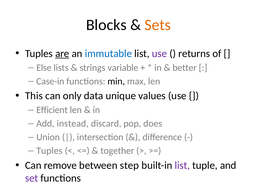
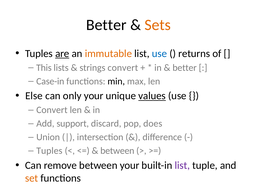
Blocks at (106, 25): Blocks -> Better
immutable colour: blue -> orange
use at (160, 53) colour: purple -> blue
Else: Else -> This
strings variable: variable -> convert
This: This -> Else
only data: data -> your
values underline: none -> present
Efficient at (52, 110): Efficient -> Convert
instead: instead -> support
together at (117, 151): together -> between
between step: step -> your
set colour: purple -> orange
